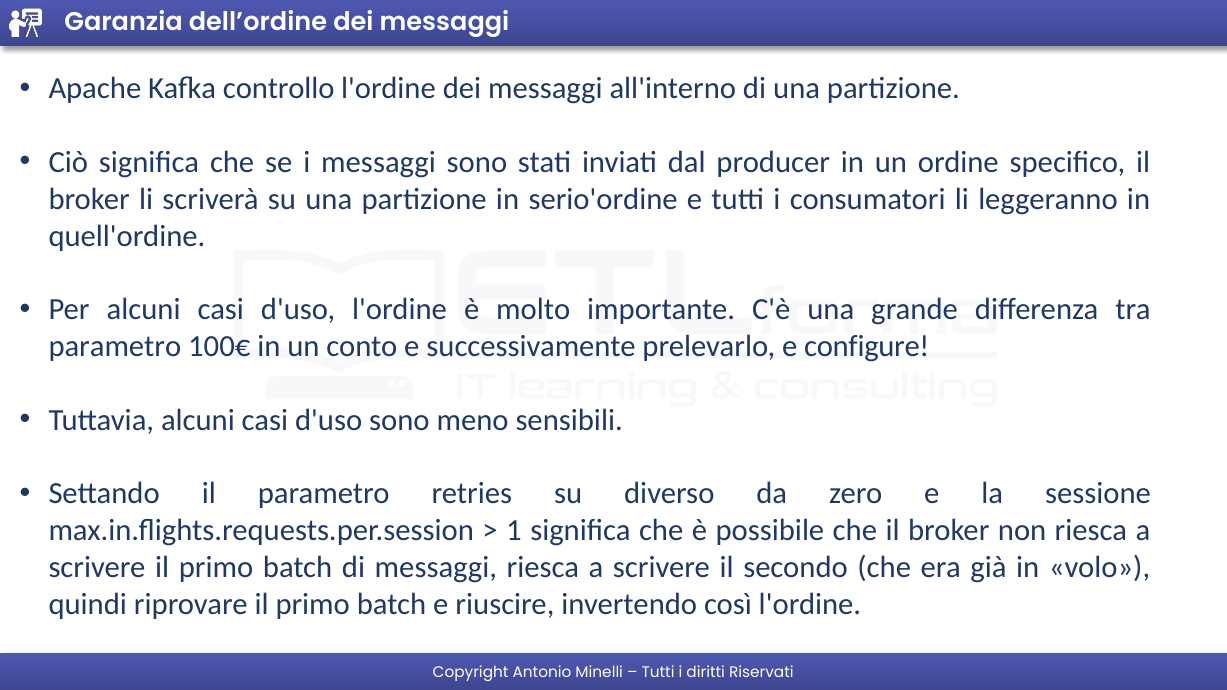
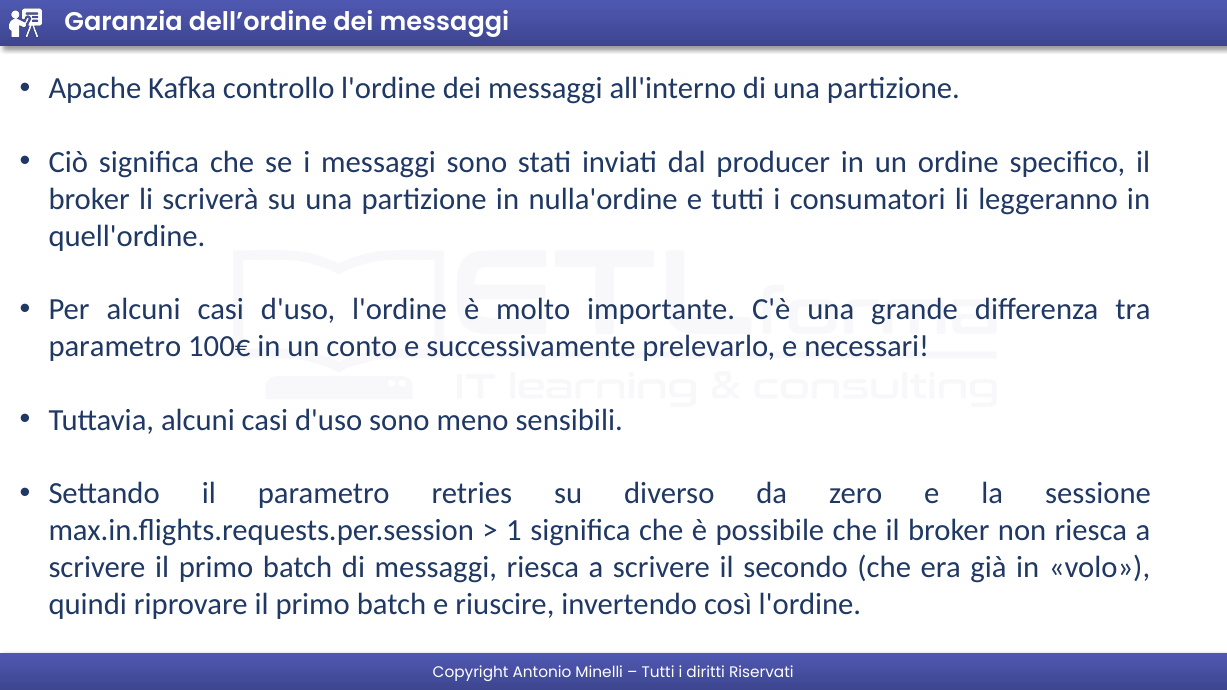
serio'ordine: serio'ordine -> nulla'ordine
configure: configure -> necessari
